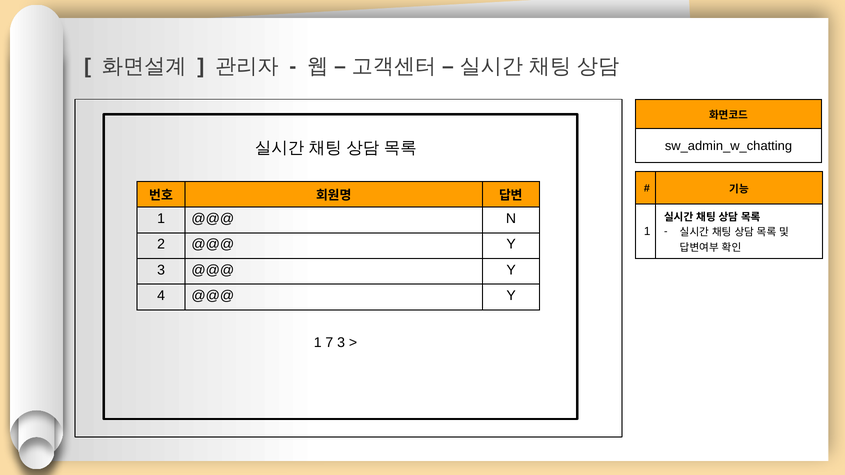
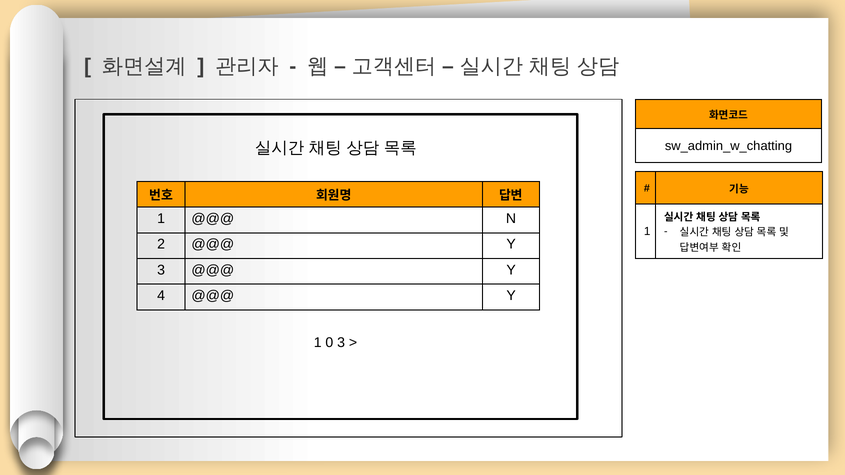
7: 7 -> 0
